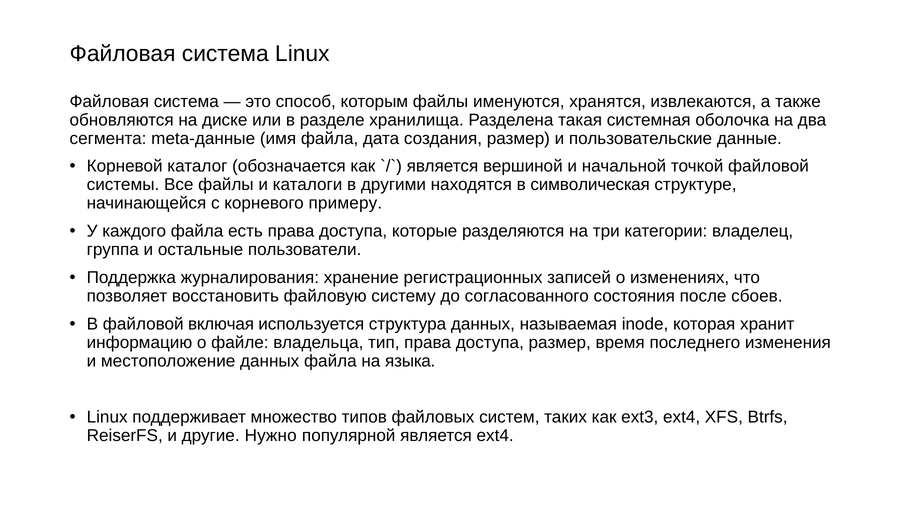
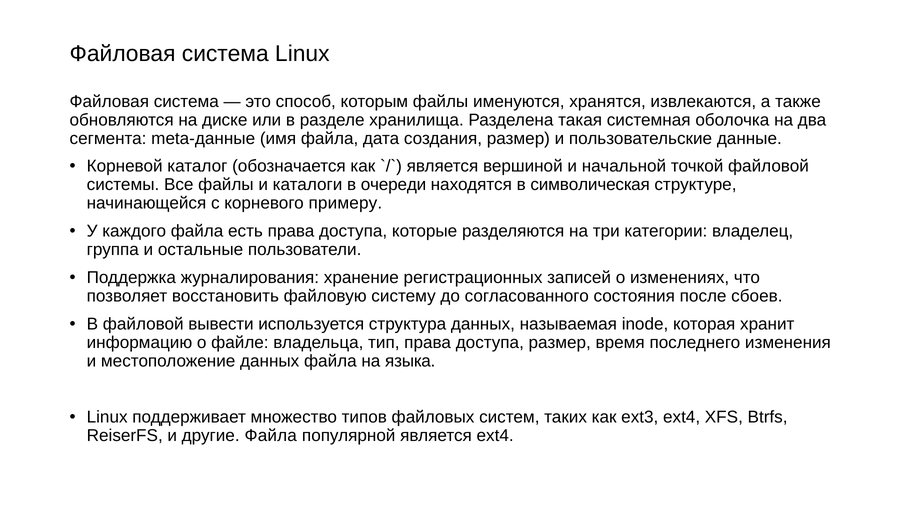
другими: другими -> очереди
включая: включая -> вывести
другие Нужно: Нужно -> Файла
